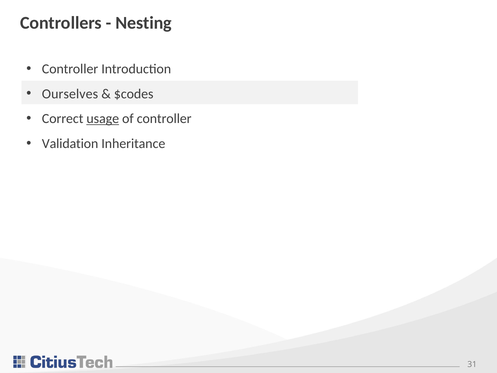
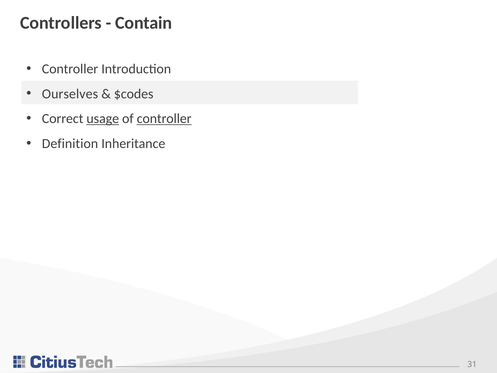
Nesting: Nesting -> Contain
controller at (164, 119) underline: none -> present
Validation: Validation -> Definition
